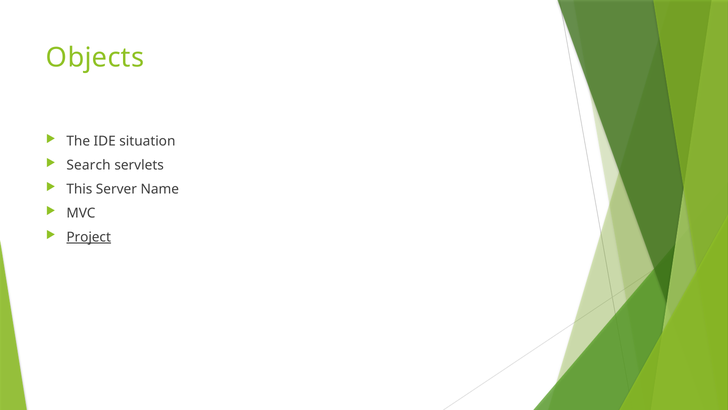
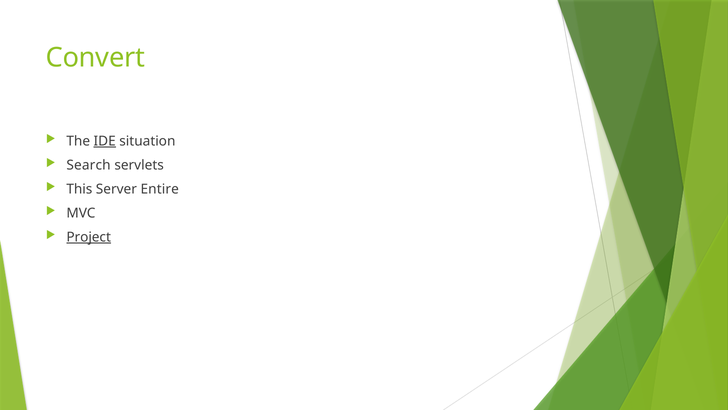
Objects: Objects -> Convert
IDE underline: none -> present
Name: Name -> Entire
